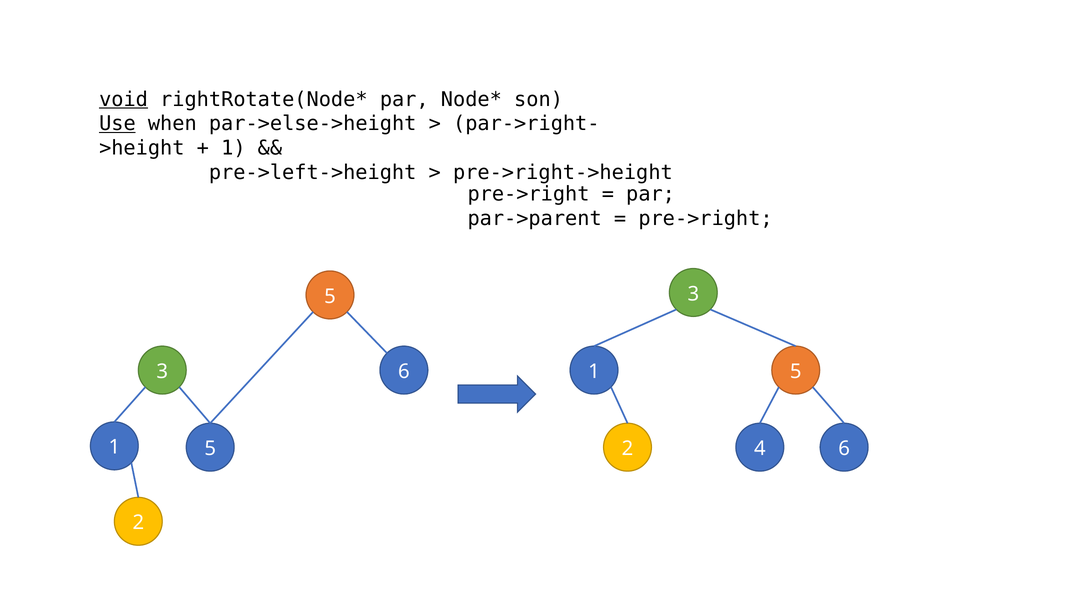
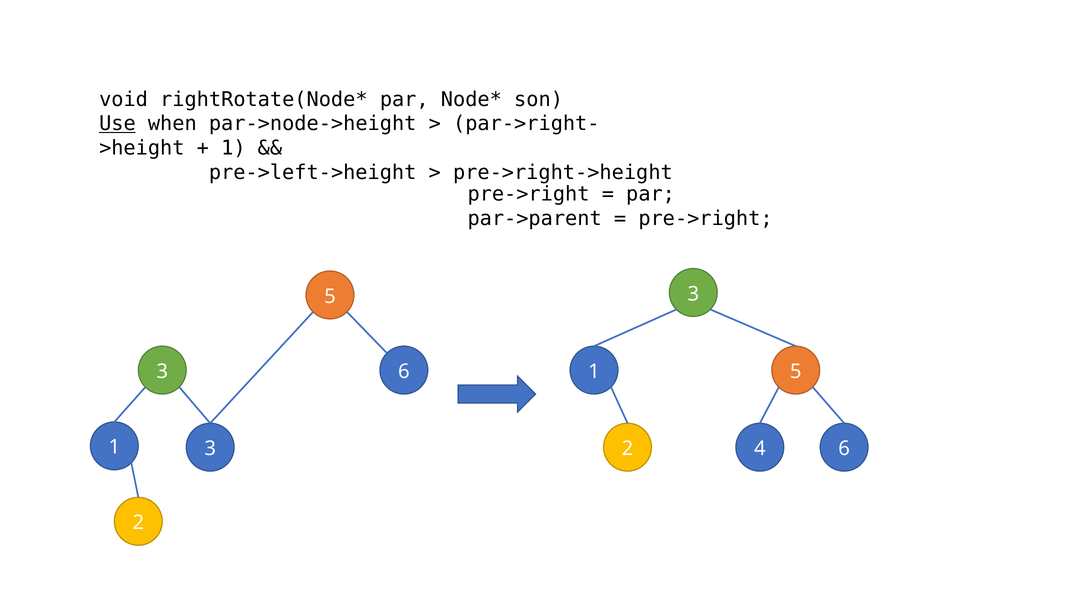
void underline: present -> none
par->else->height: par->else->height -> par->node->height
1 5: 5 -> 3
